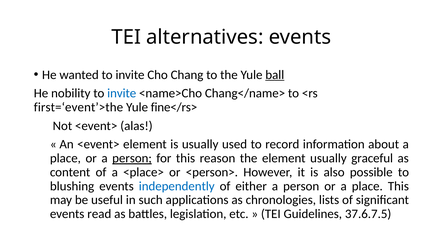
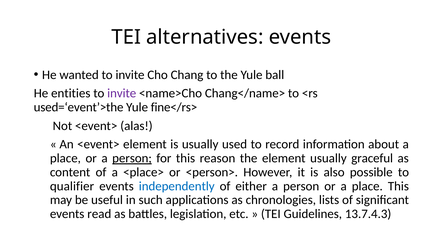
ball underline: present -> none
nobility: nobility -> entities
invite at (122, 93) colour: blue -> purple
first=‘event’>the: first=‘event’>the -> used=‘event’>the
blushing: blushing -> qualifier
37.6.7.5: 37.6.7.5 -> 13.7.4.3
